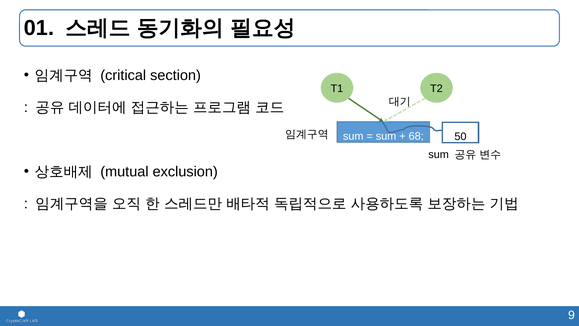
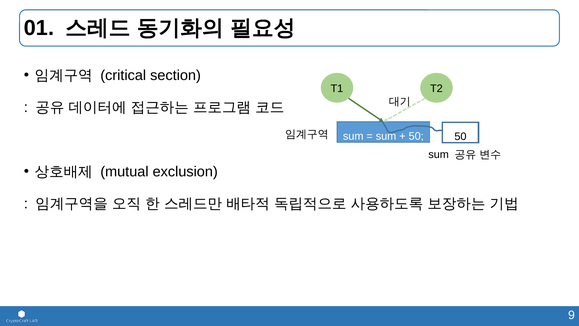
68 at (416, 136): 68 -> 50
